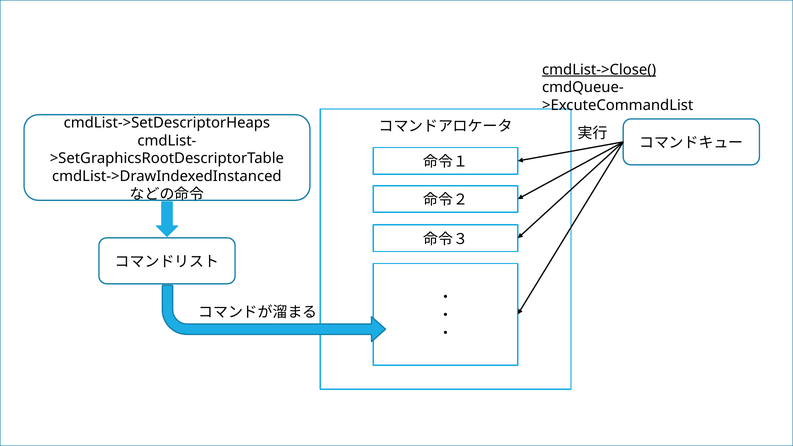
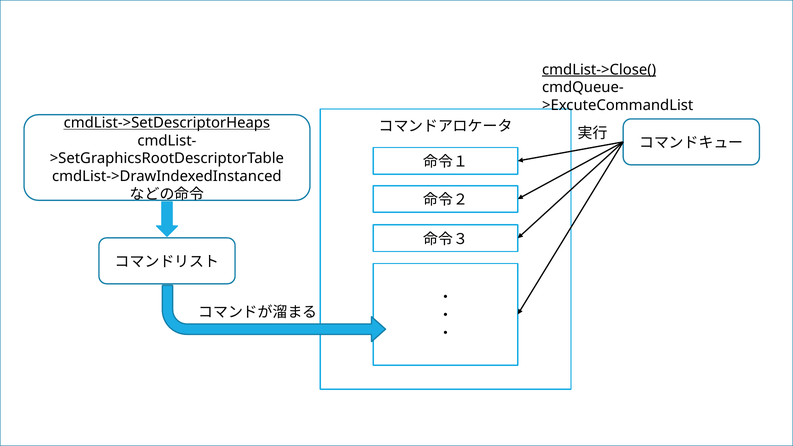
cmdList->SetDescriptorHeaps underline: none -> present
